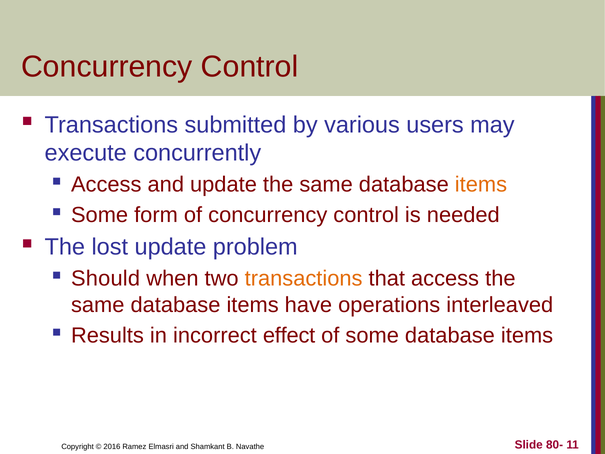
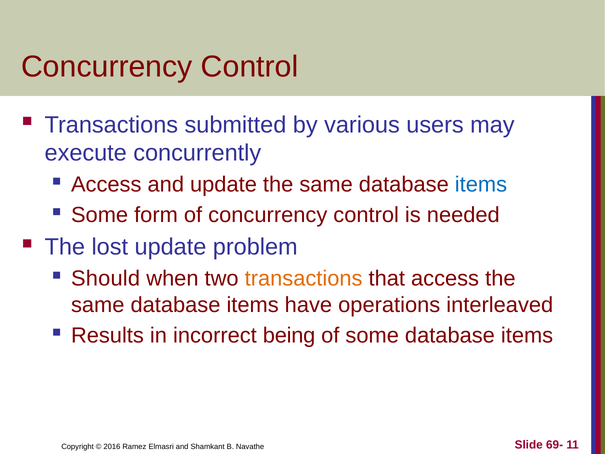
items at (481, 184) colour: orange -> blue
effect: effect -> being
80-: 80- -> 69-
